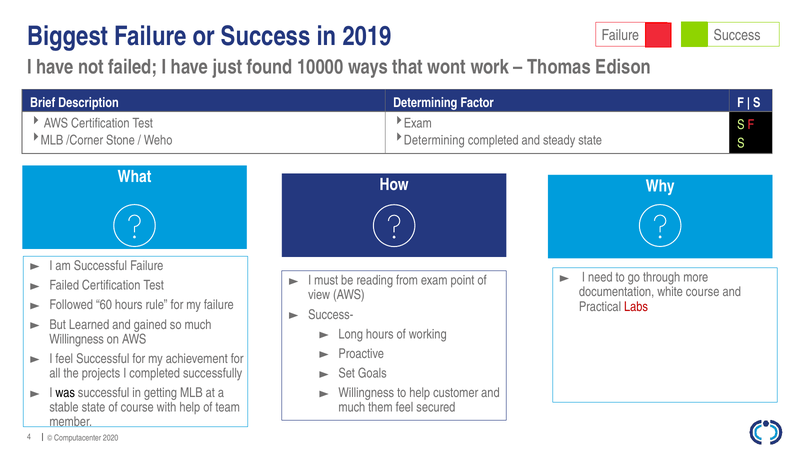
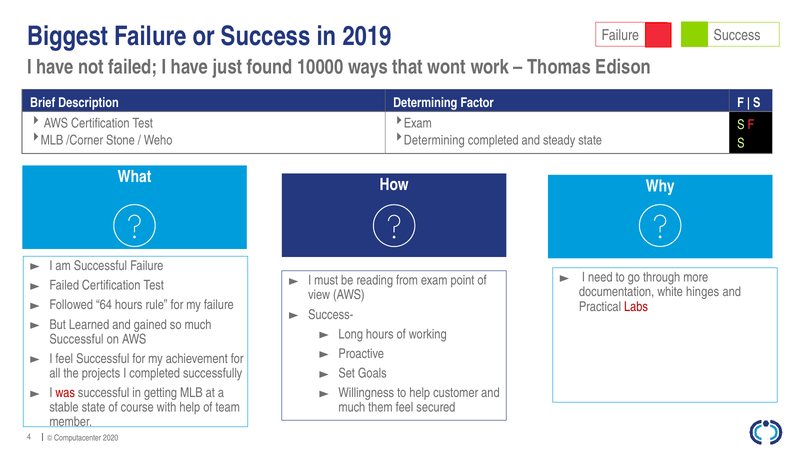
white course: course -> hinges
60: 60 -> 64
Willingness at (77, 339): Willingness -> Successful
was colour: black -> red
